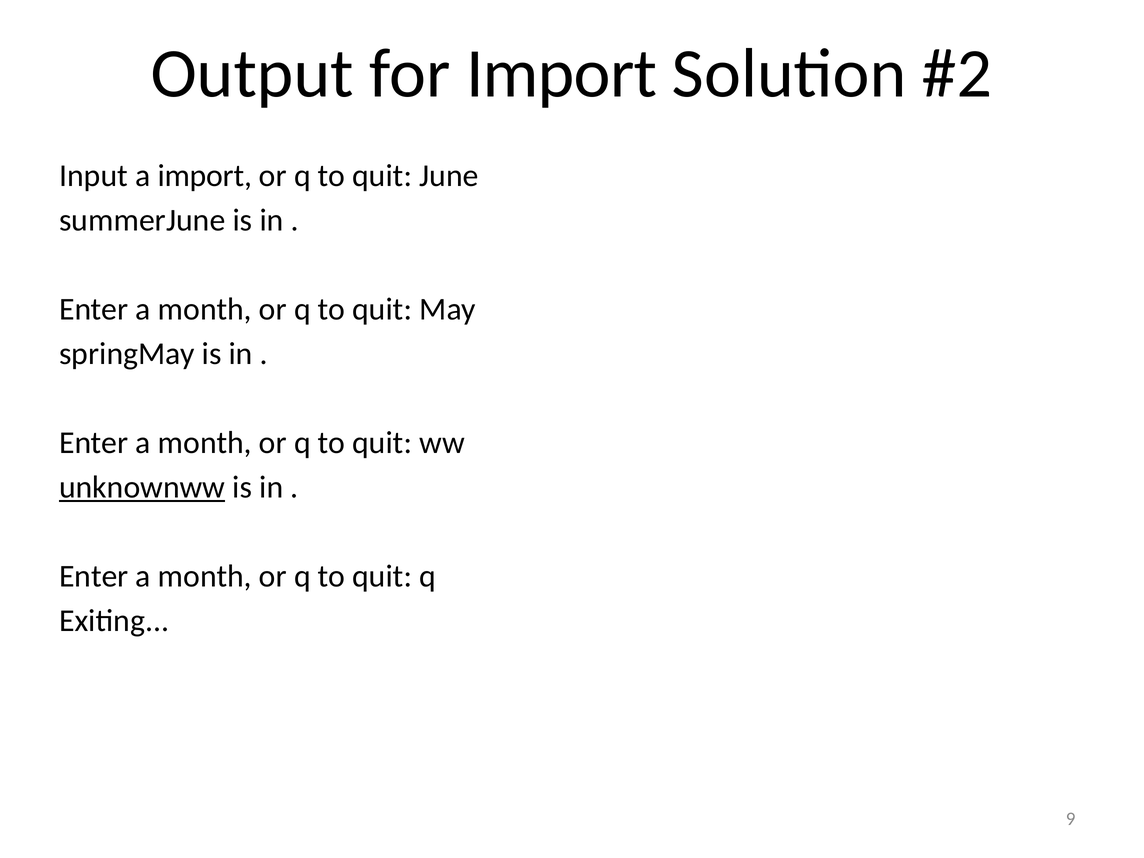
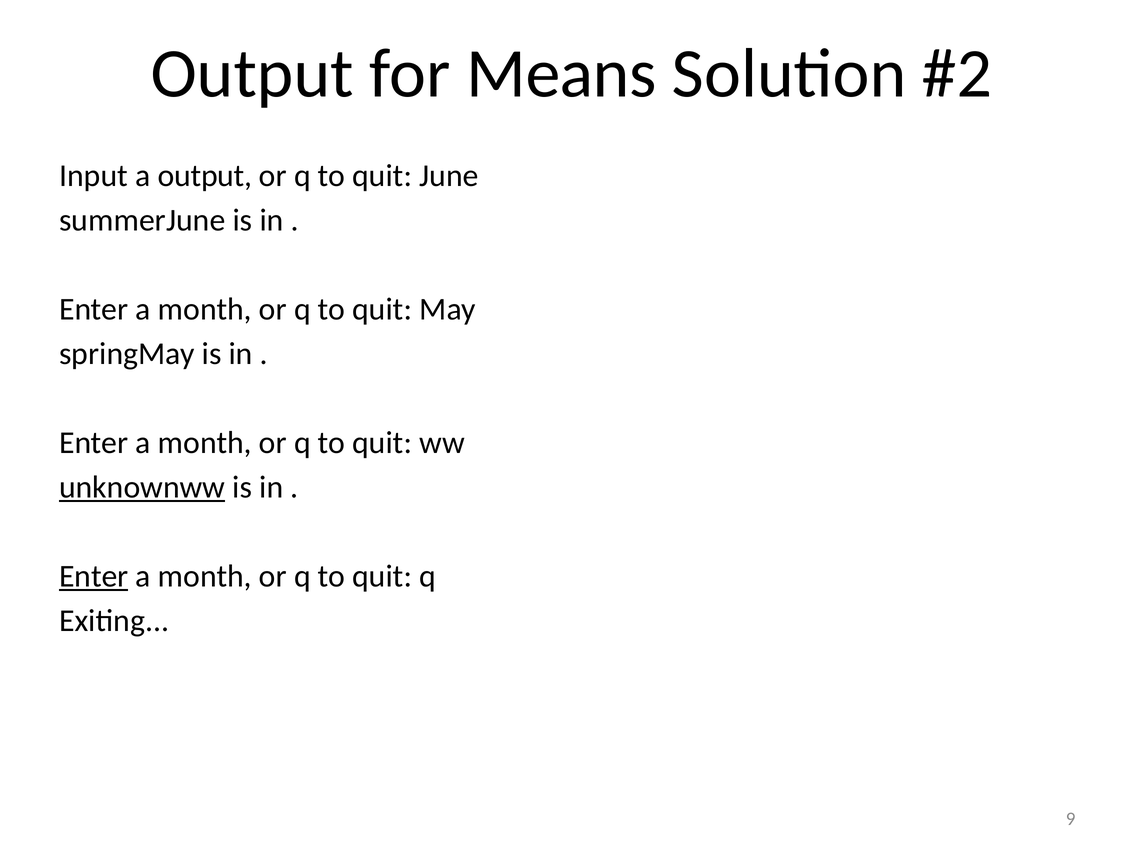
for Import: Import -> Means
a import: import -> output
Enter at (94, 576) underline: none -> present
